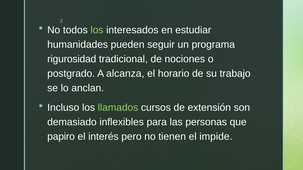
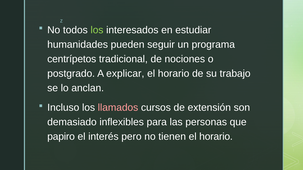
rigurosidad: rigurosidad -> centrípetos
alcanza: alcanza -> explicar
llamados colour: light green -> pink
tienen el impide: impide -> horario
